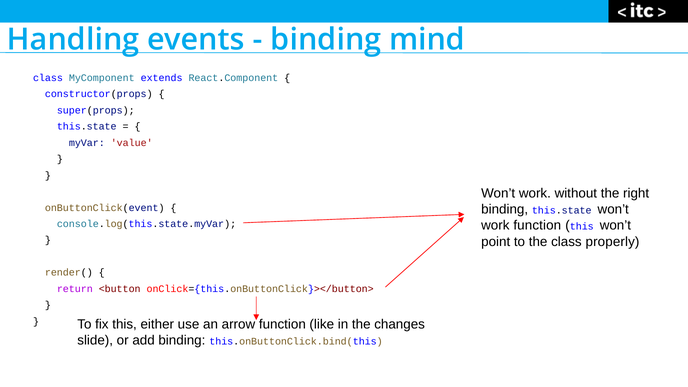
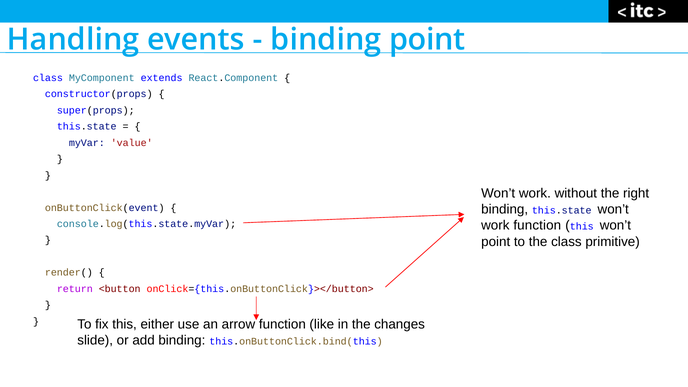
binding mind: mind -> point
properly: properly -> primitive
